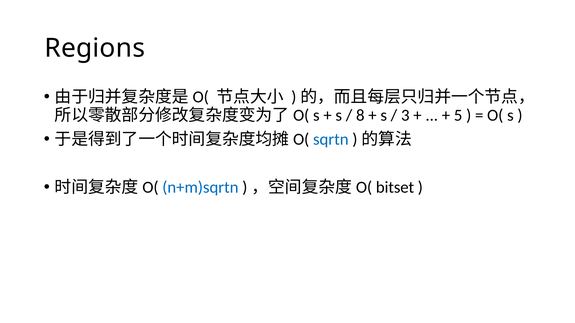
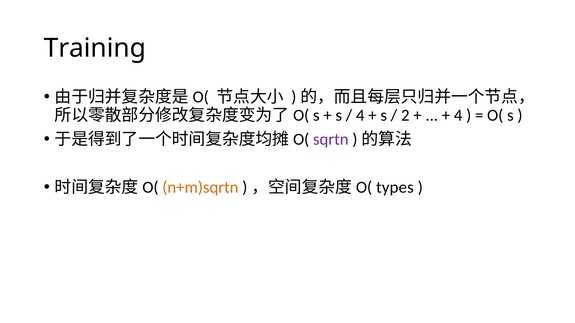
Regions: Regions -> Training
8 at (360, 115): 8 -> 4
3: 3 -> 2
5 at (458, 115): 5 -> 4
sqrtn colour: blue -> purple
n+m)sqrtn colour: blue -> orange
bitset: bitset -> types
